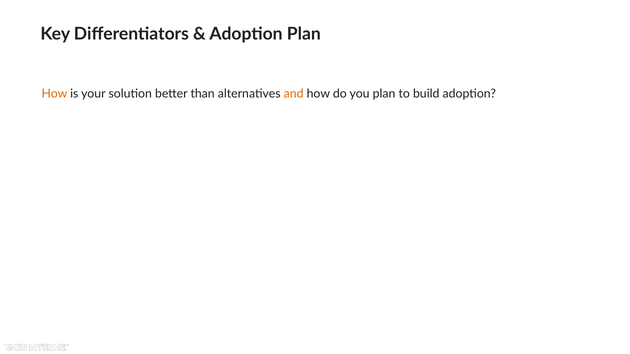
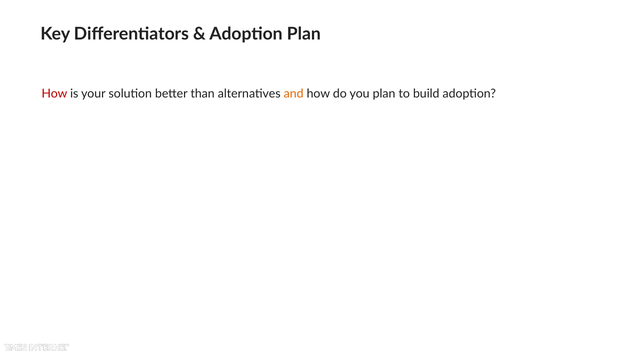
How at (54, 94) colour: orange -> red
